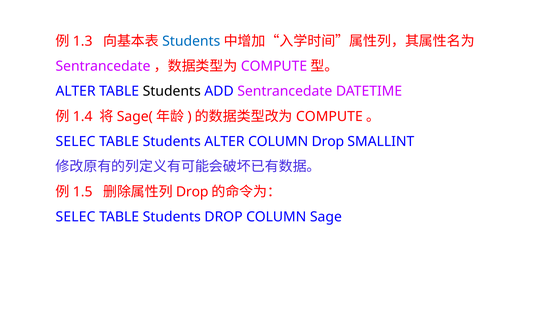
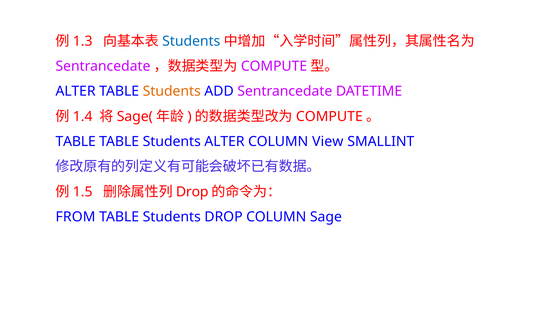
Students at (172, 91) colour: black -> orange
SELEC at (76, 142): SELEC -> TABLE
COLUMN Drop: Drop -> View
SELEC at (76, 217): SELEC -> FROM
